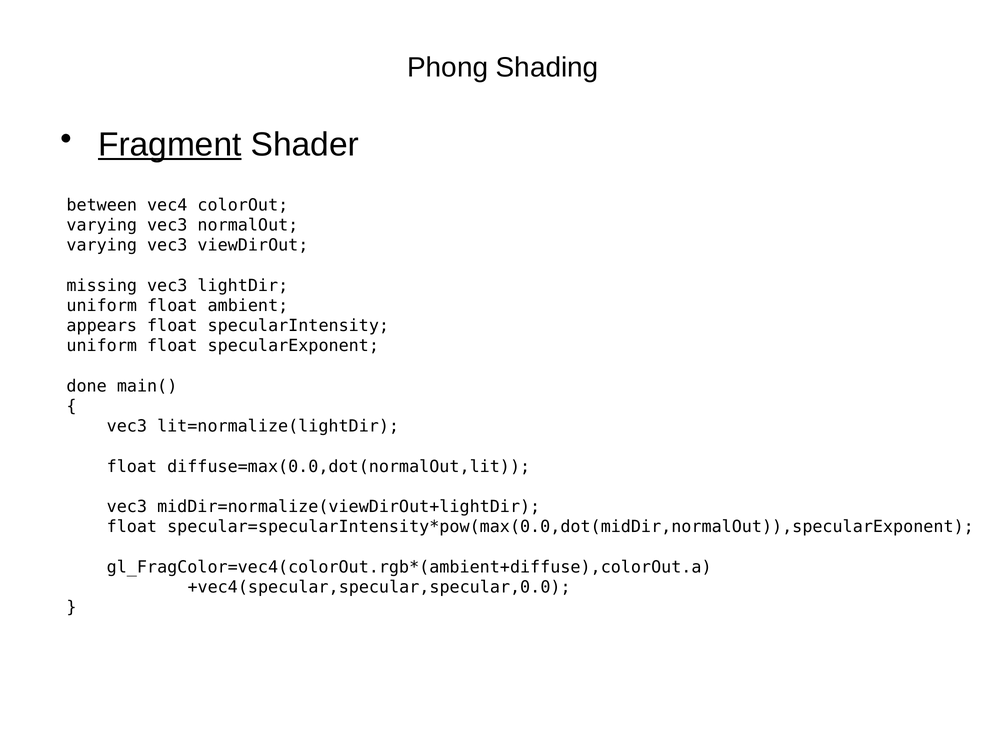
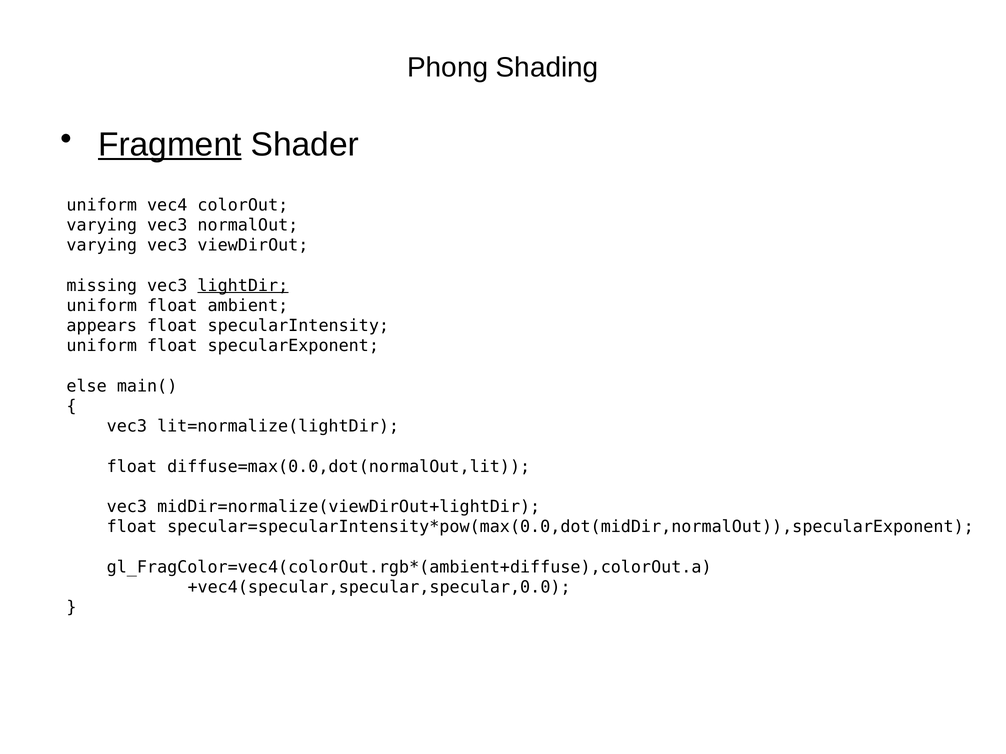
between at (102, 205): between -> uniform
lightDir underline: none -> present
done: done -> else
